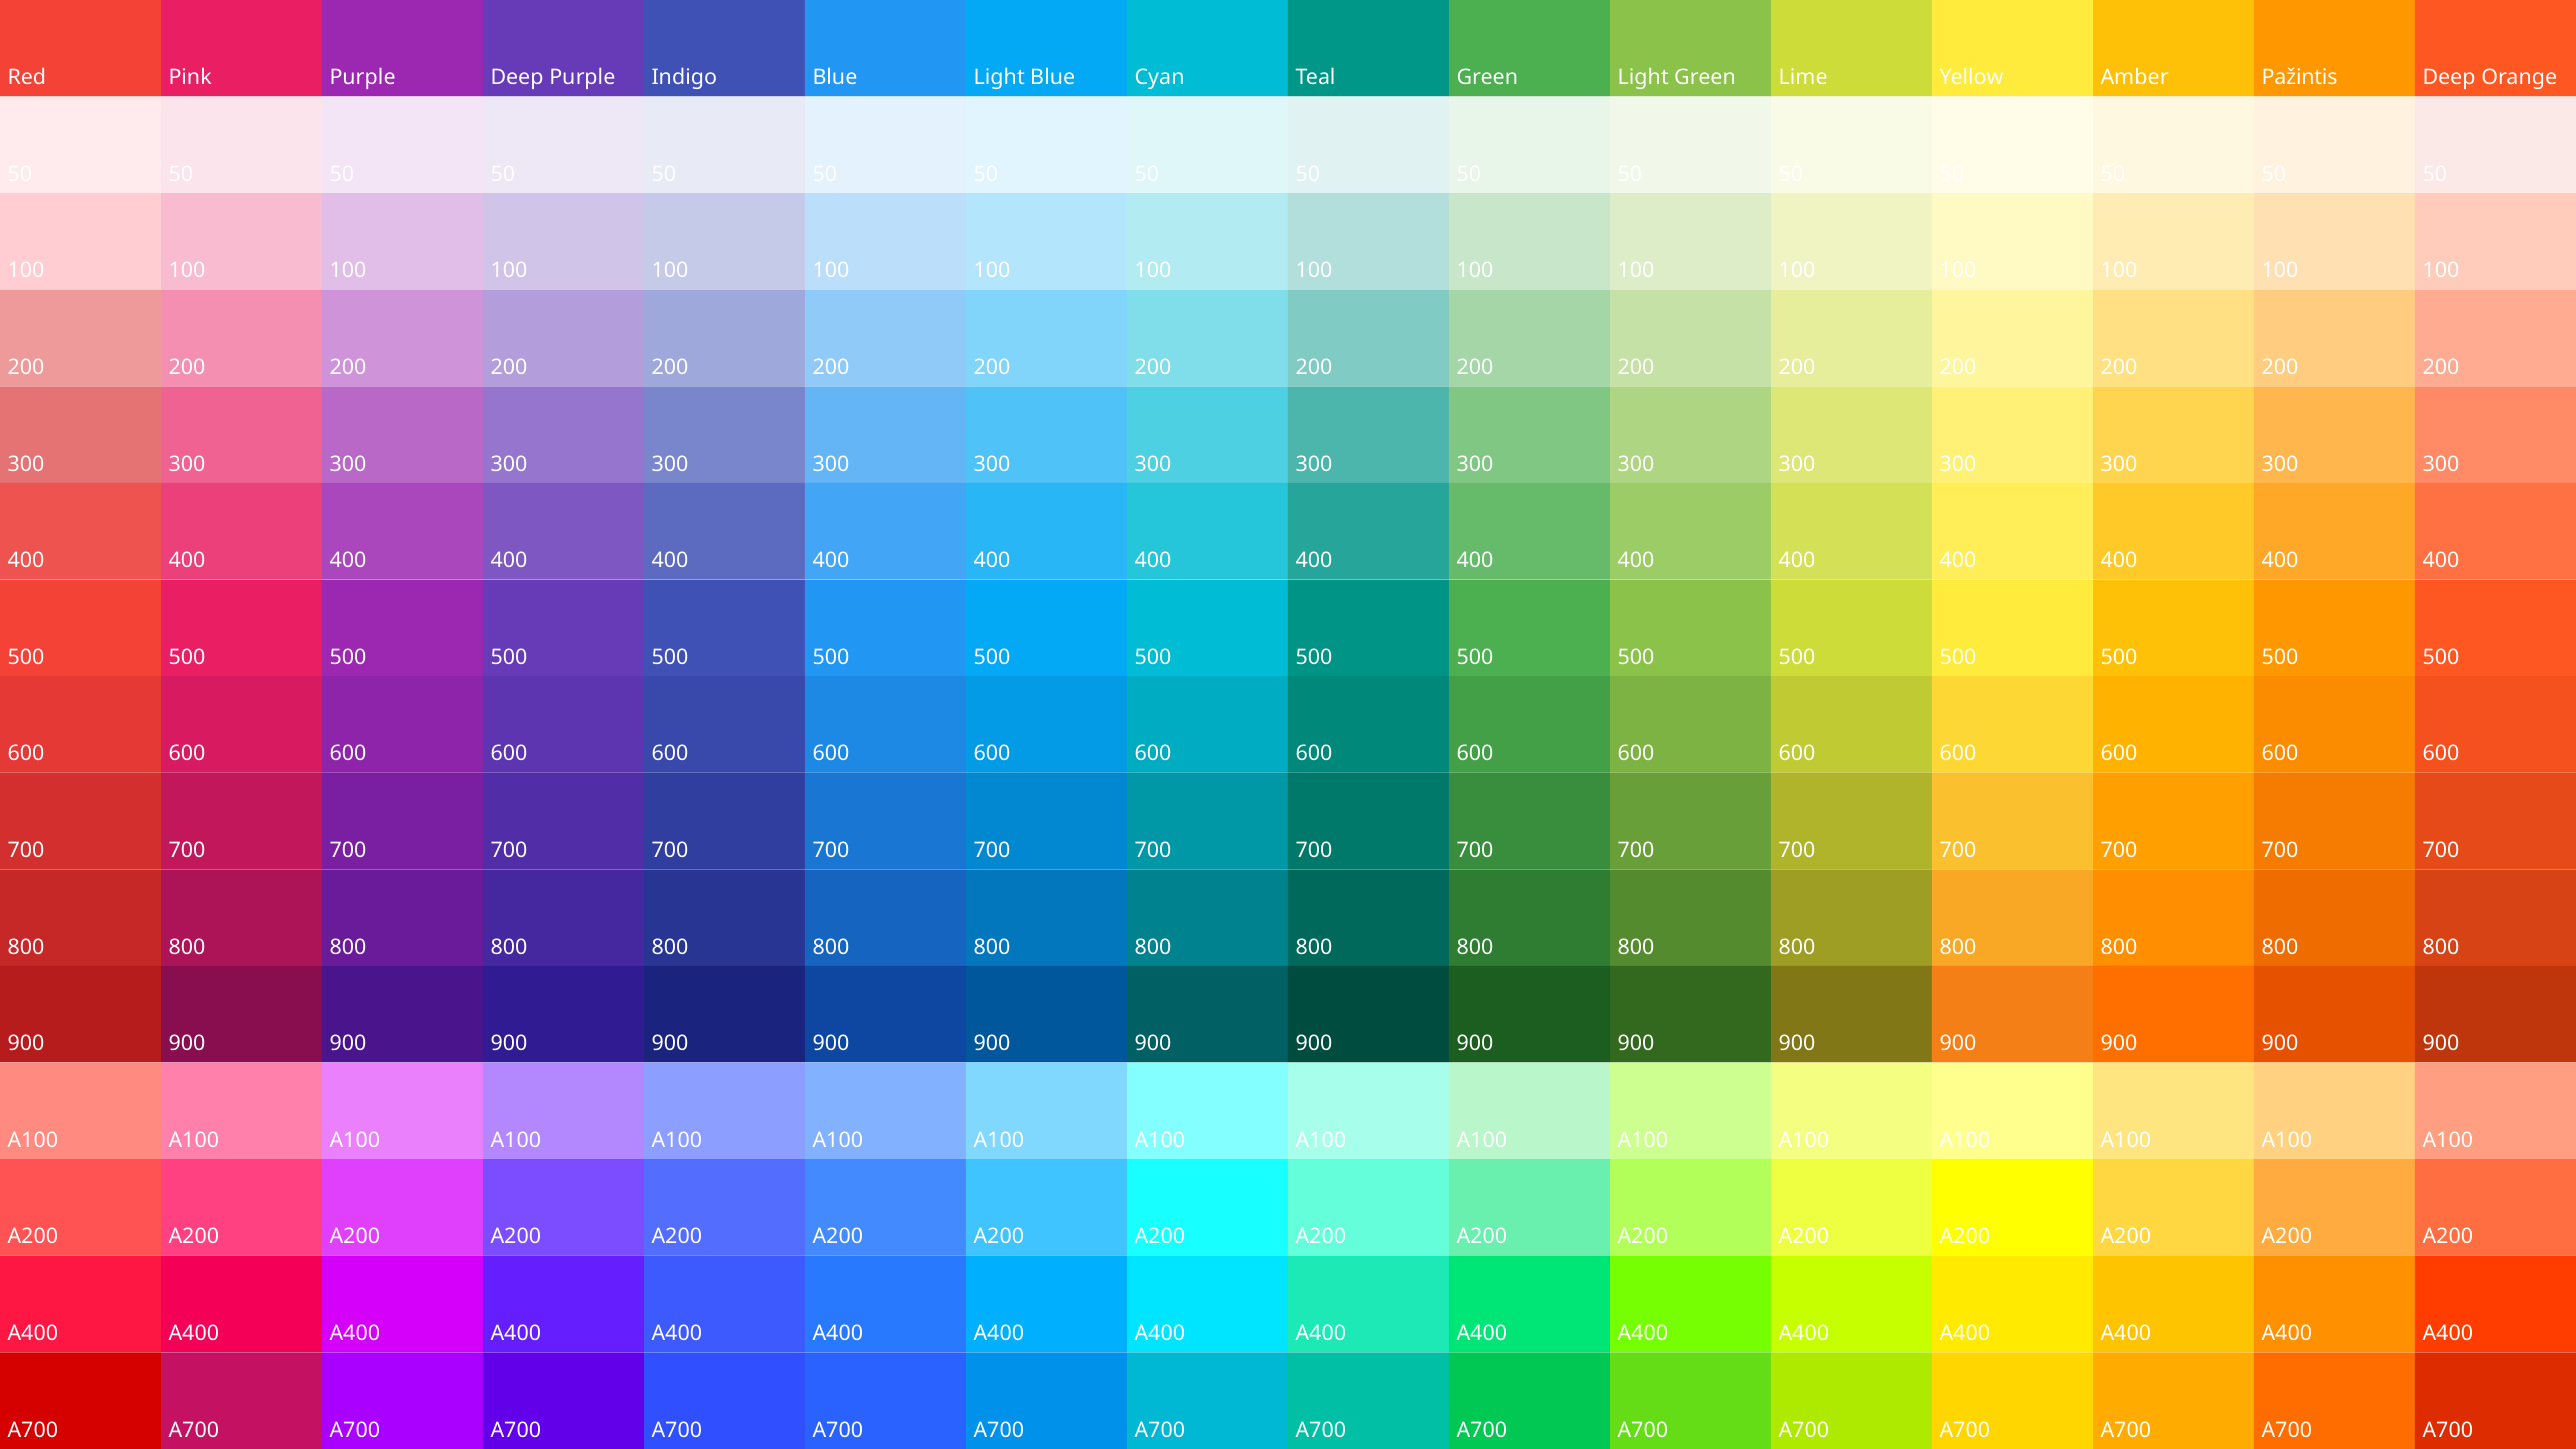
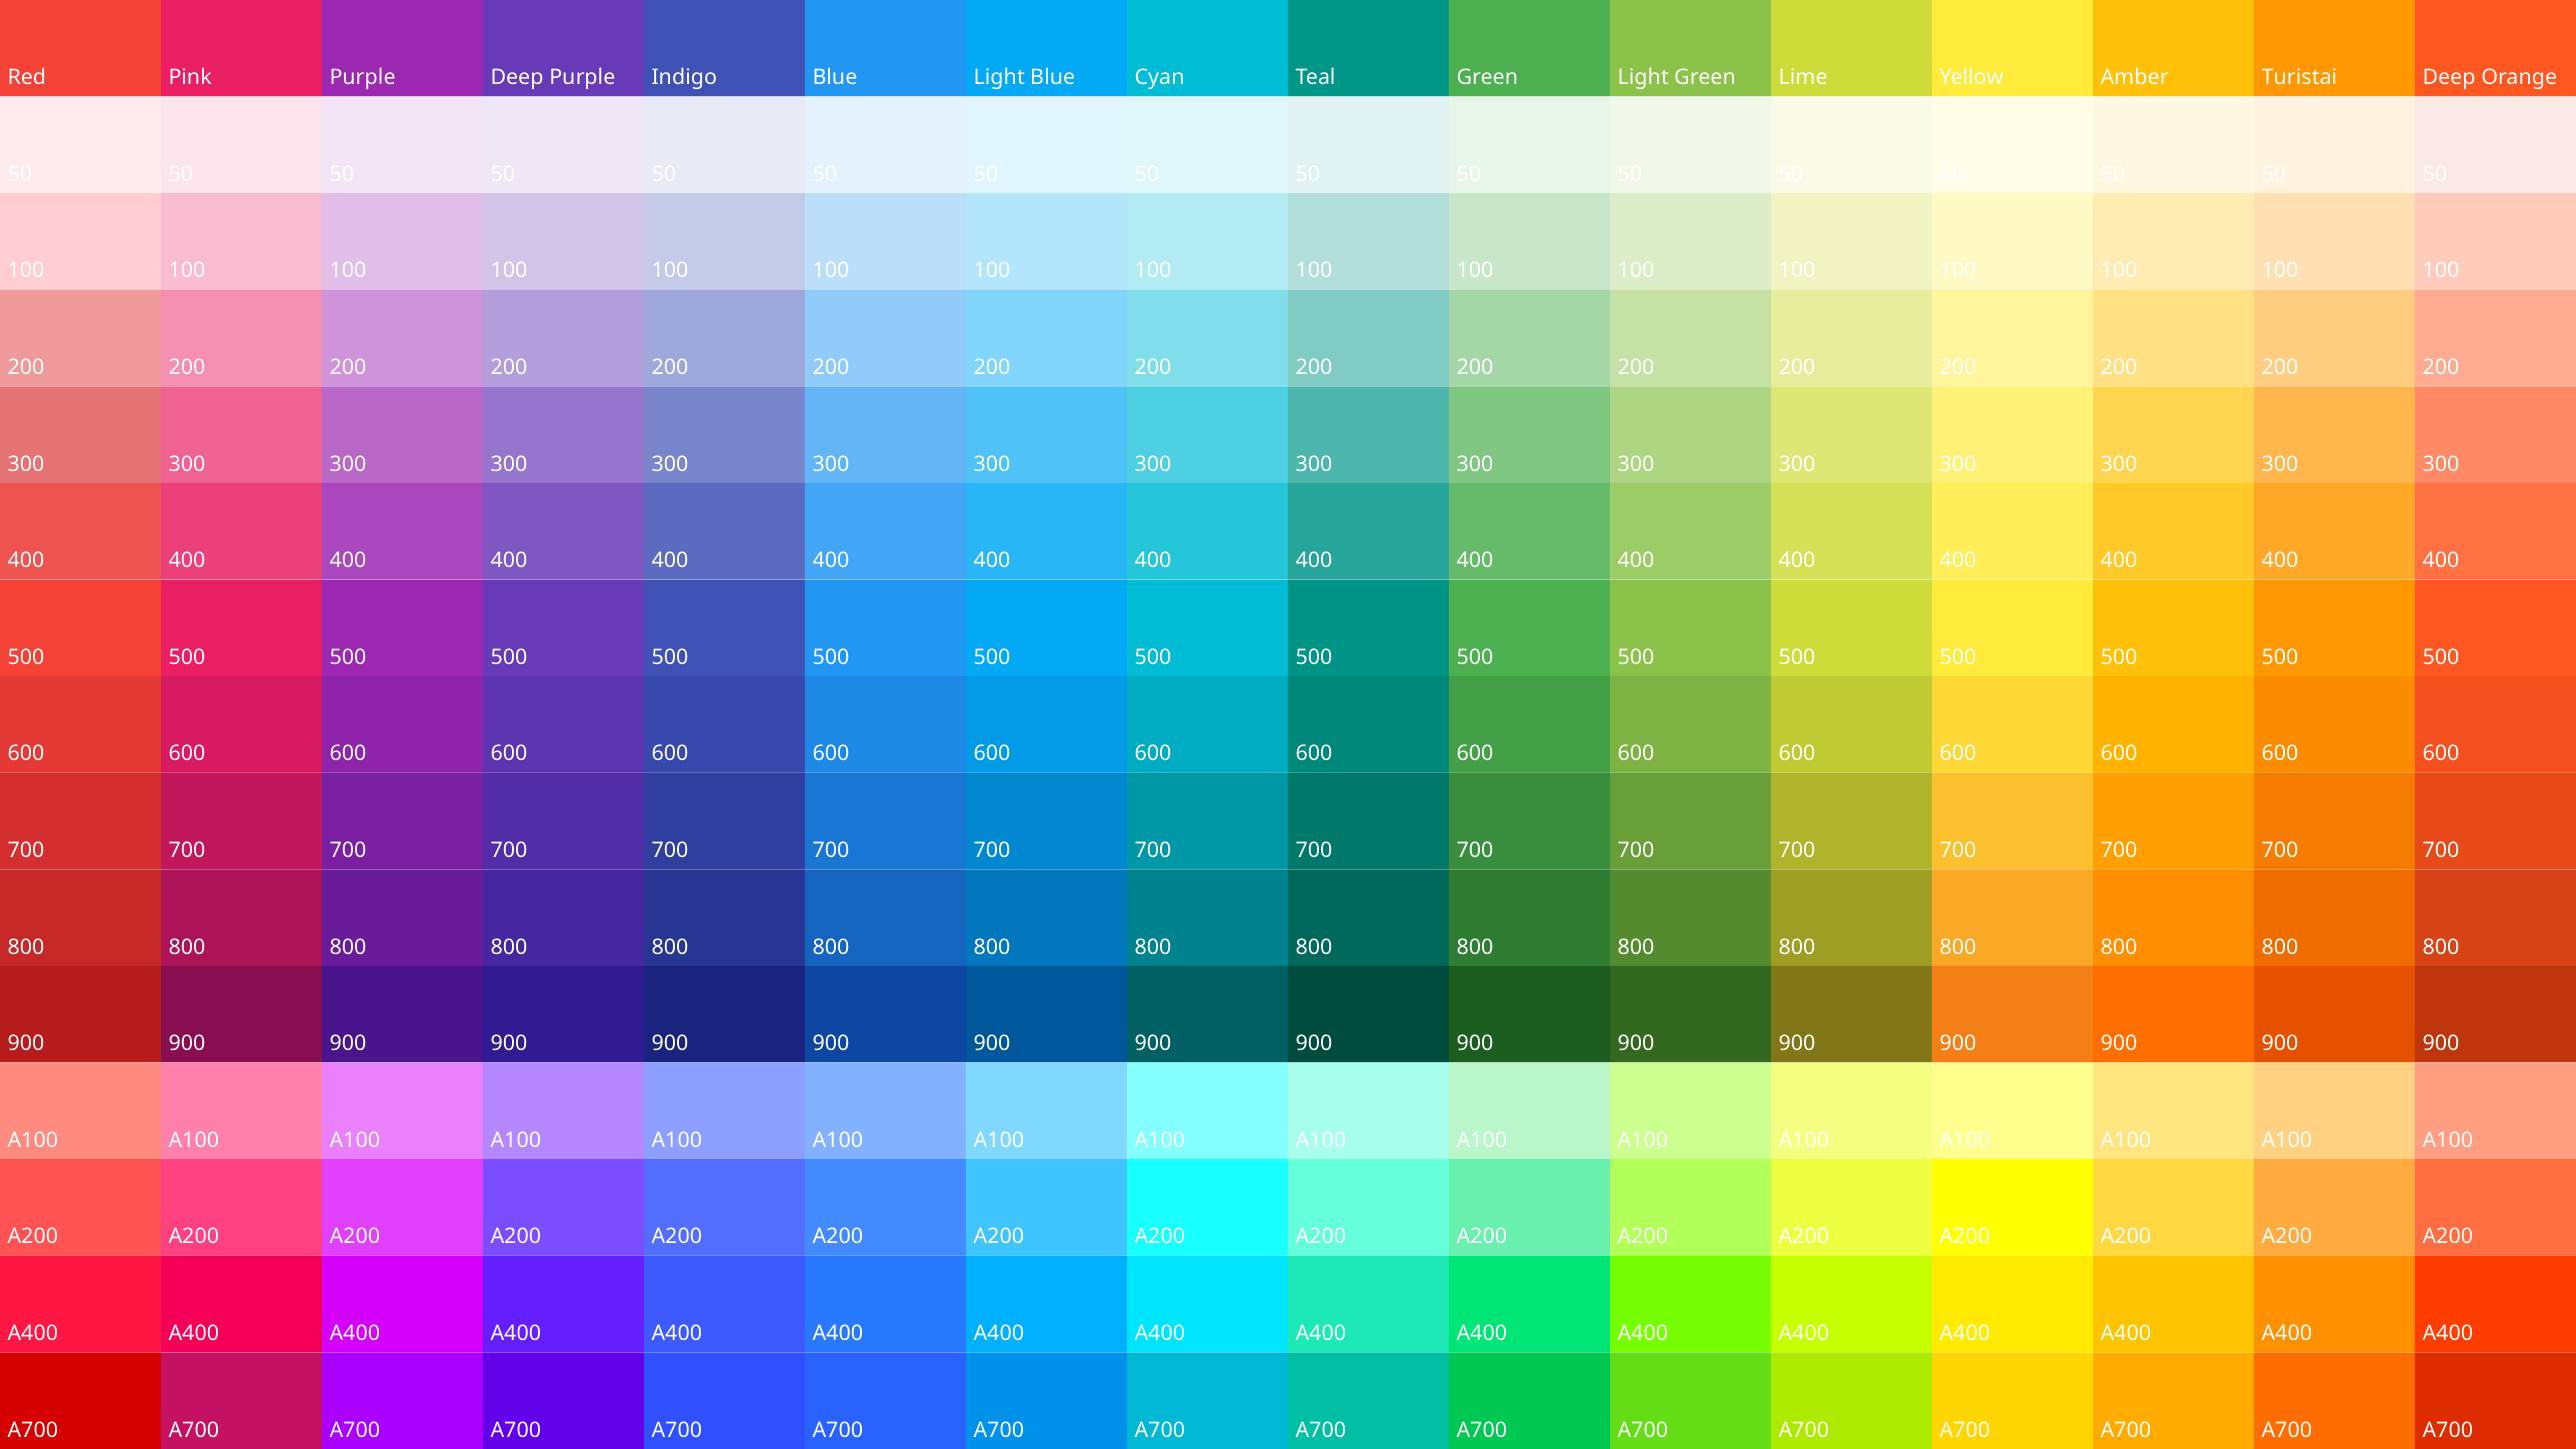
Pažintis: Pažintis -> Turistai
